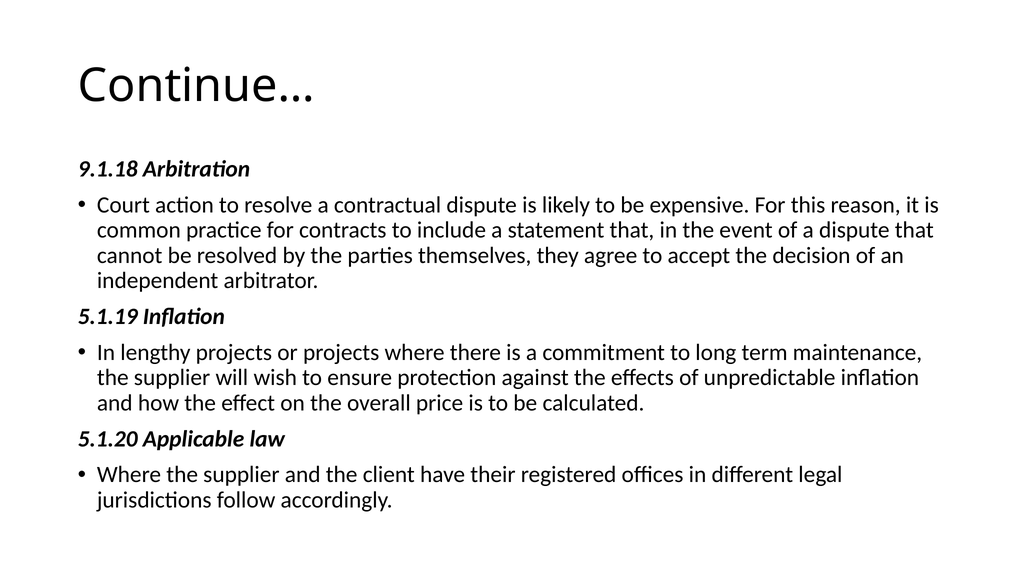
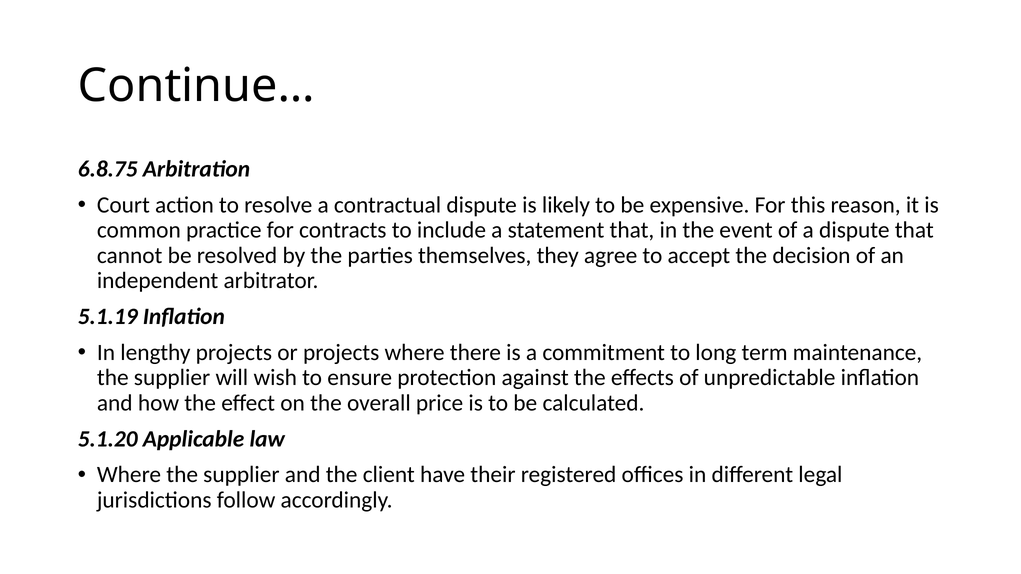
9.1.18: 9.1.18 -> 6.8.75
